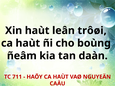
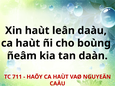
trôøi: trôøi -> daàu
